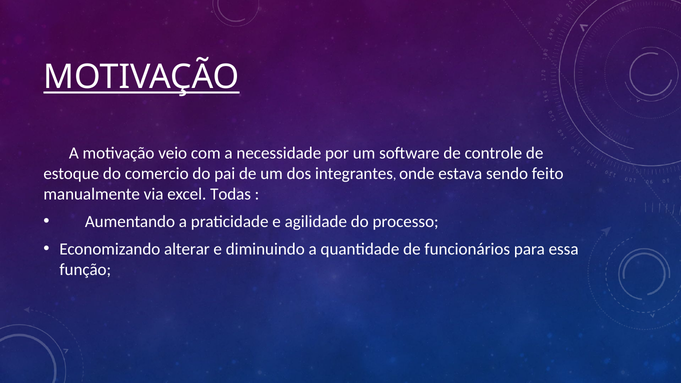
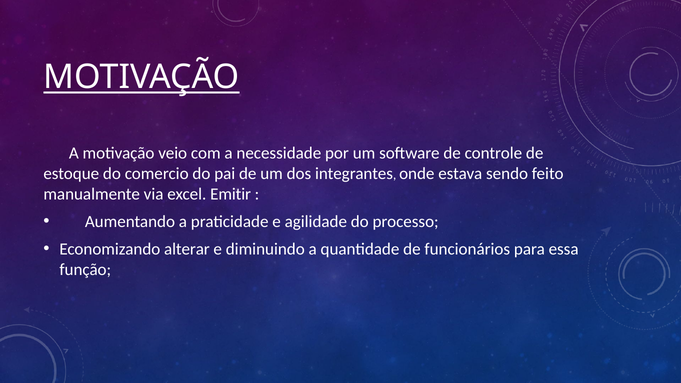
Todas: Todas -> Emitir
